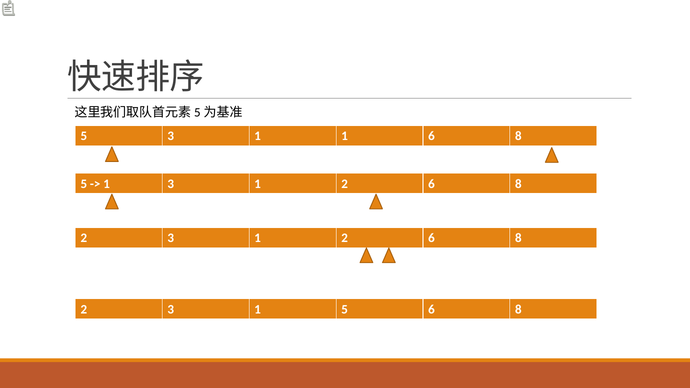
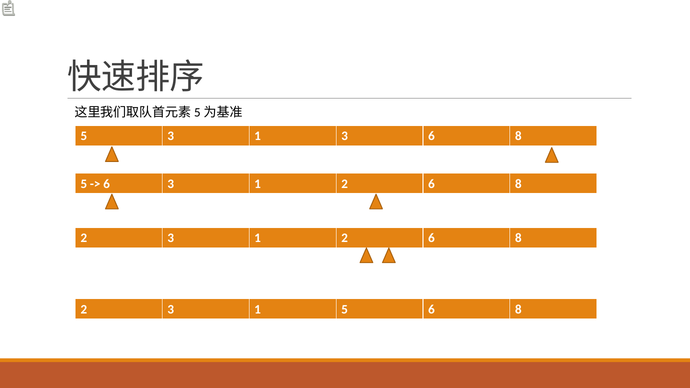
1 1: 1 -> 3
1 at (107, 184): 1 -> 6
